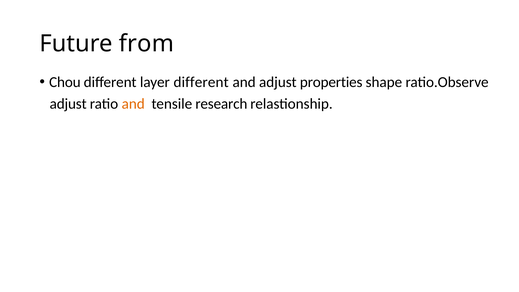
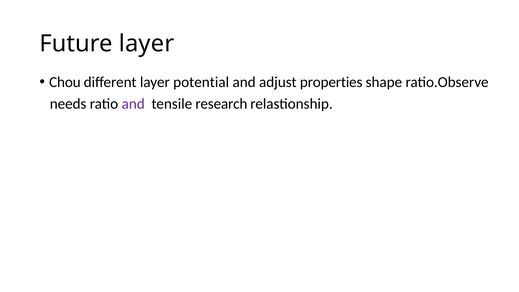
Future from: from -> layer
layer different: different -> potential
adjust at (68, 104): adjust -> needs
and at (133, 104) colour: orange -> purple
